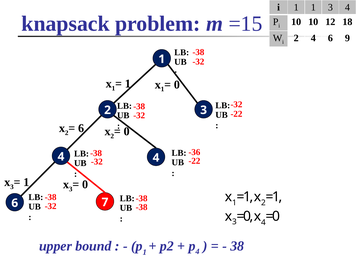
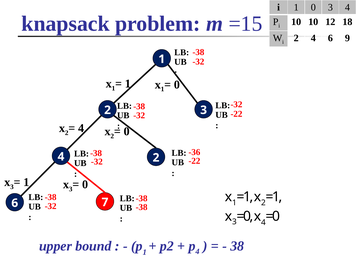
1 1: 1 -> 0
6 at (81, 128): 6 -> 4
4 4: 4 -> 2
